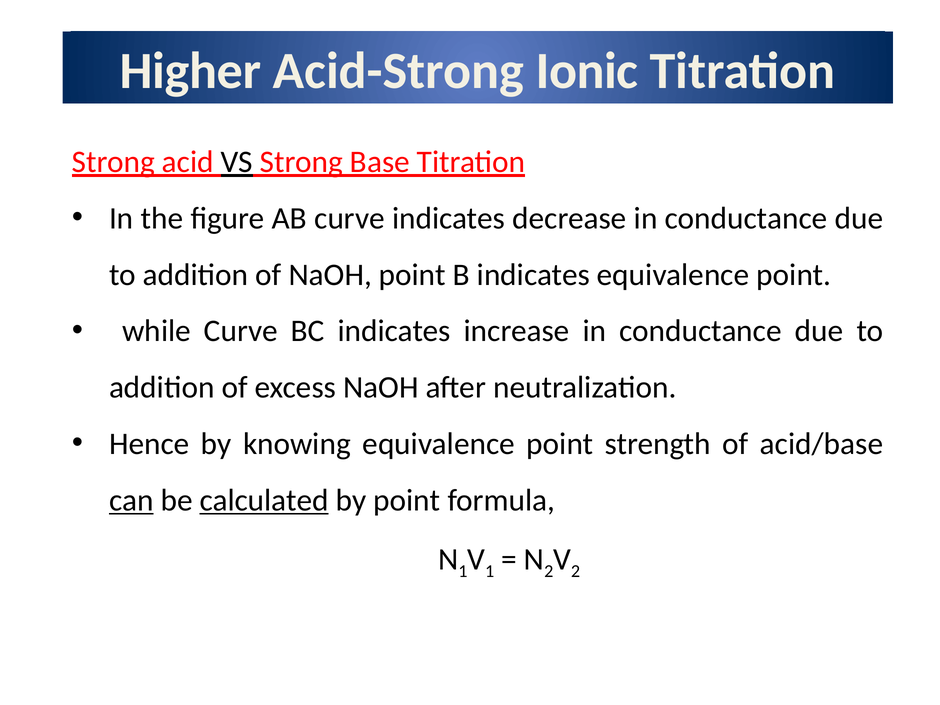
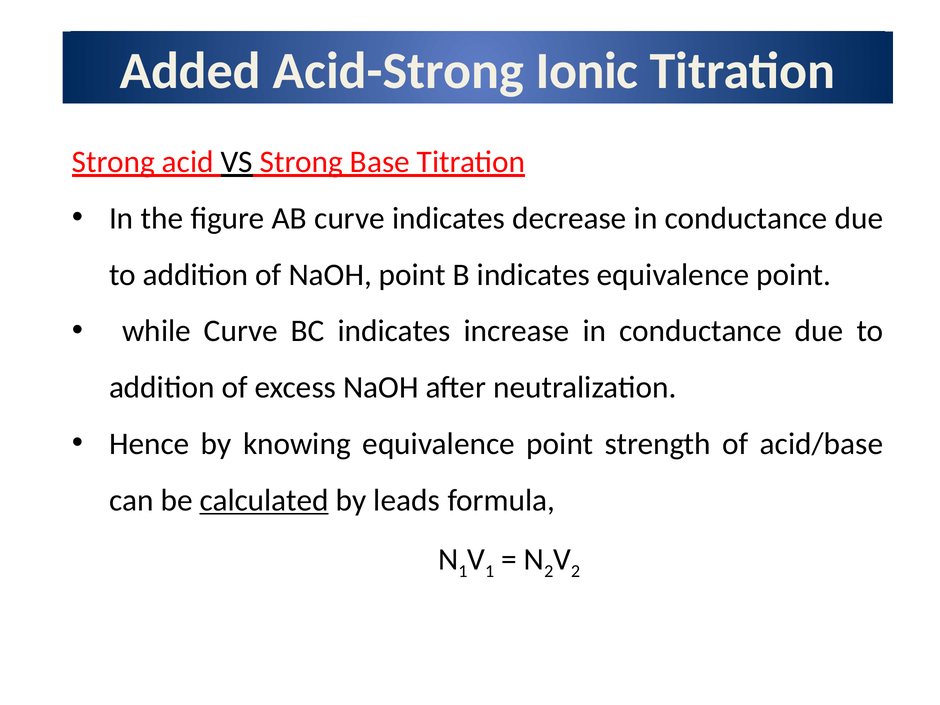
Higher: Higher -> Added
can underline: present -> none
by point: point -> leads
